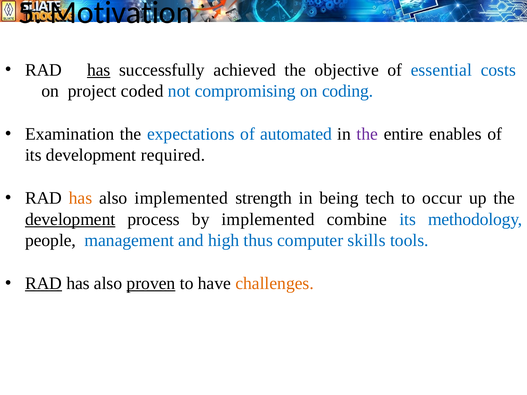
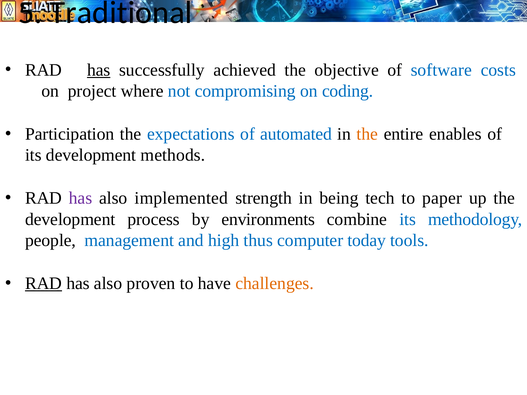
Motivation: Motivation -> Traditional
essential: essential -> software
coded: coded -> where
Examination: Examination -> Participation
the at (367, 134) colour: purple -> orange
required: required -> methods
has at (81, 198) colour: orange -> purple
occur: occur -> paper
development at (70, 219) underline: present -> none
by implemented: implemented -> environments
skills: skills -> today
proven underline: present -> none
